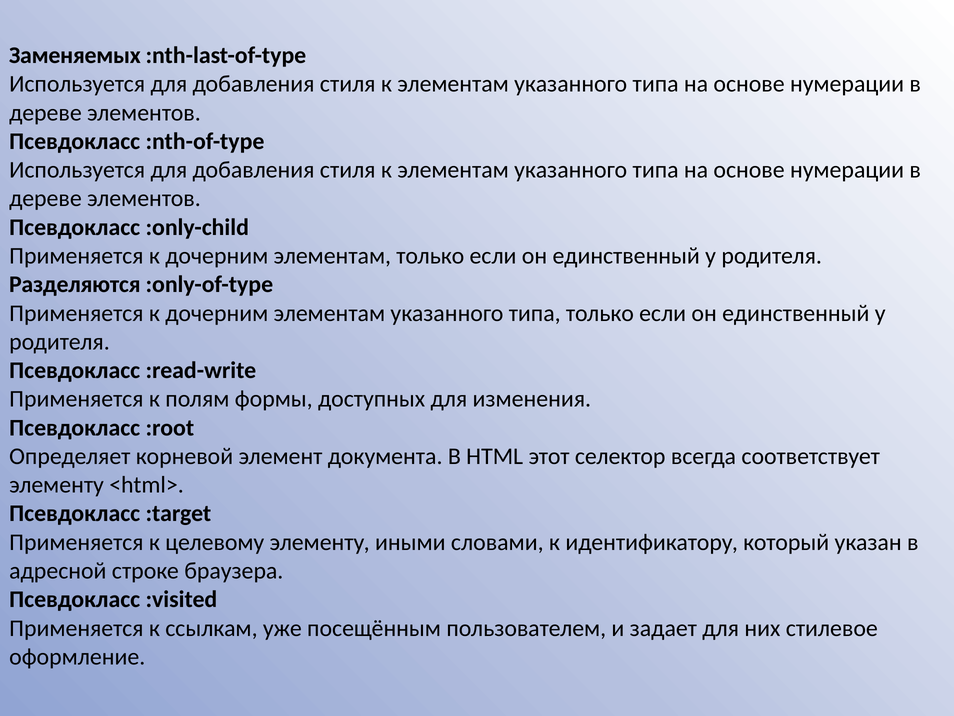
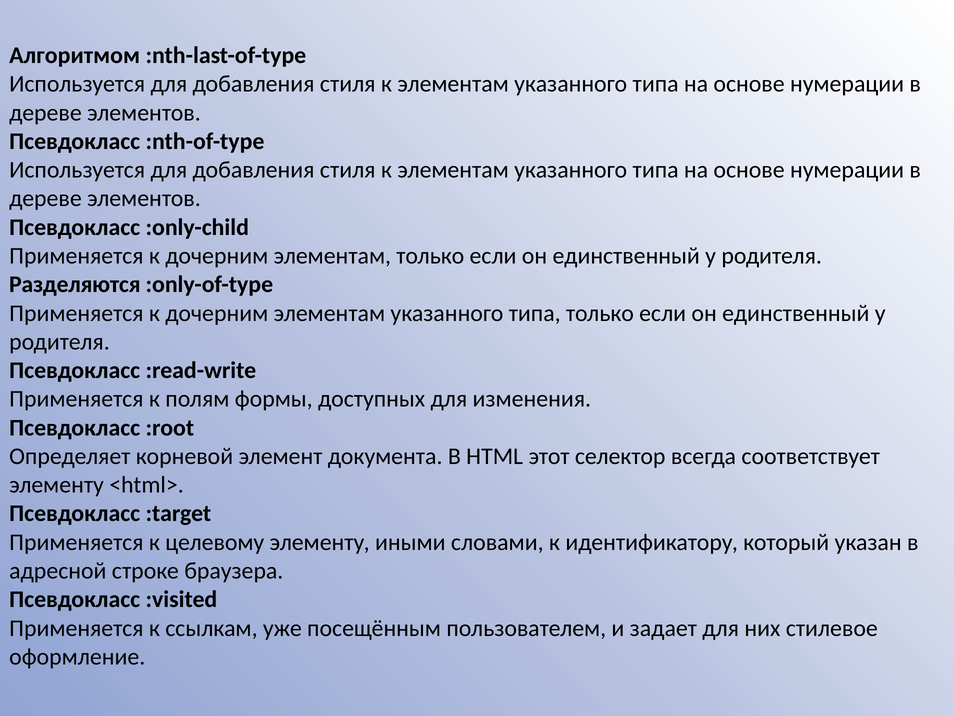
Заменяемых: Заменяемых -> Алгоритмом
